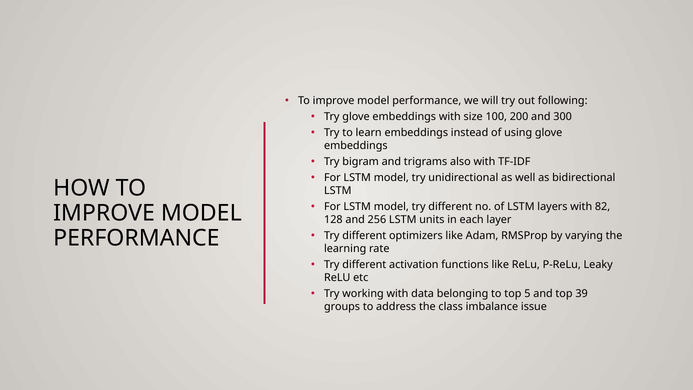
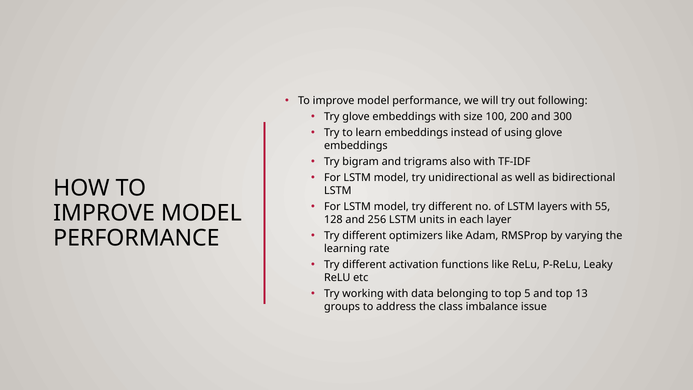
82: 82 -> 55
39: 39 -> 13
